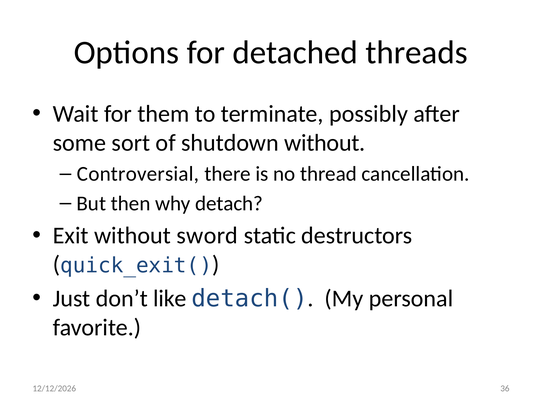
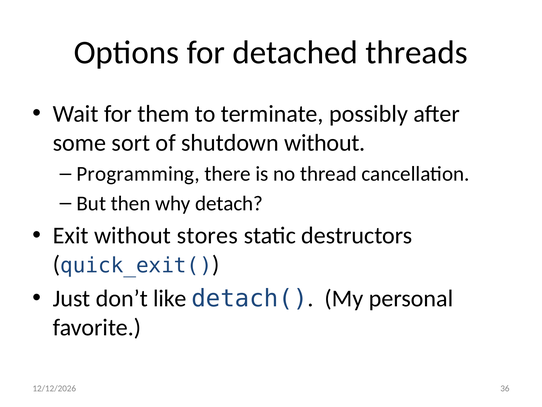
Controversial: Controversial -> Programming
sword: sword -> stores
